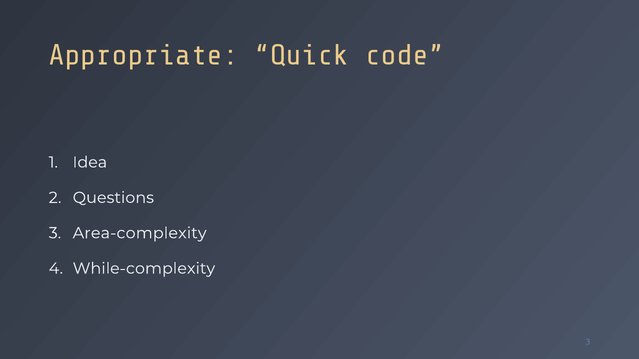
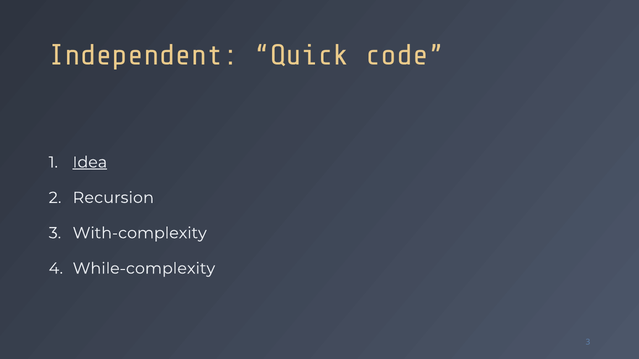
Appropriate: Appropriate -> Independent
Idea underline: none -> present
Questions: Questions -> Recursion
Area-complexity: Area-complexity -> With-complexity
